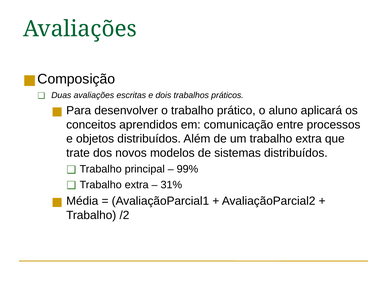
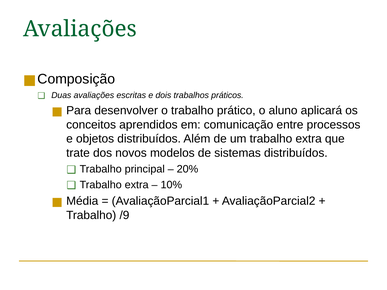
99%: 99% -> 20%
31%: 31% -> 10%
/2: /2 -> /9
